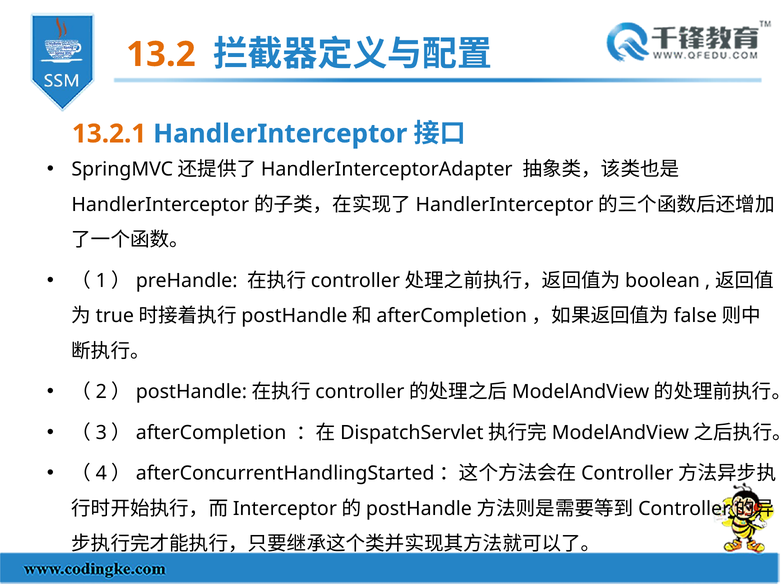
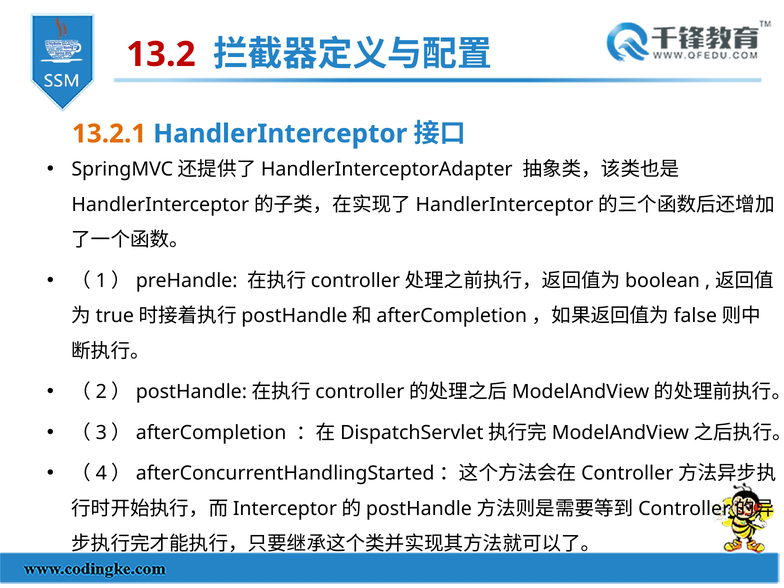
13.2 colour: orange -> red
